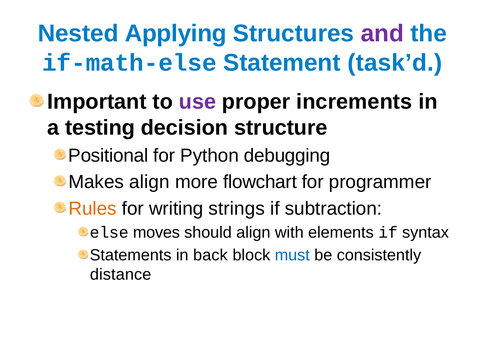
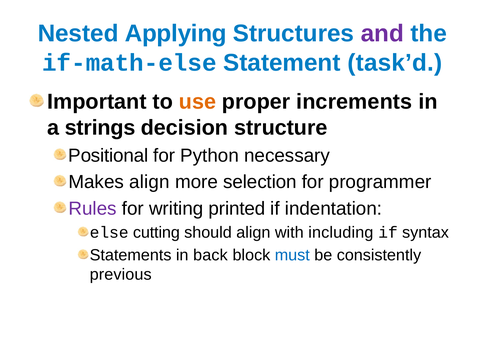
use colour: purple -> orange
testing: testing -> strings
debugging: debugging -> necessary
flowchart: flowchart -> selection
Rules colour: orange -> purple
strings: strings -> printed
subtraction: subtraction -> indentation
moves: moves -> cutting
elements: elements -> including
distance: distance -> previous
